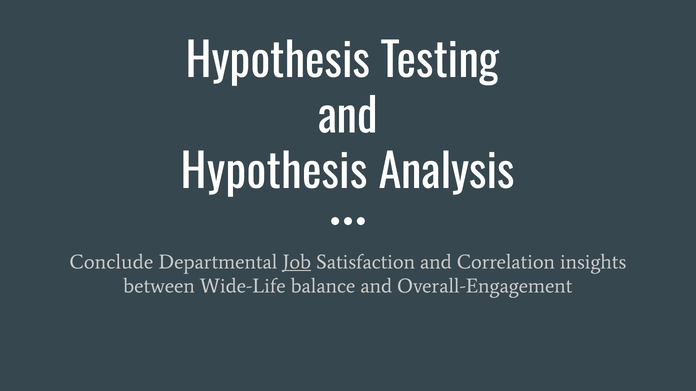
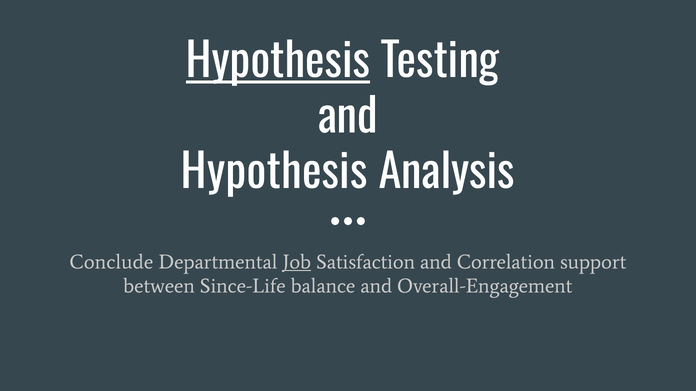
Hypothesis at (278, 62) underline: none -> present
insights: insights -> support
Wide-Life: Wide-Life -> Since-Life
